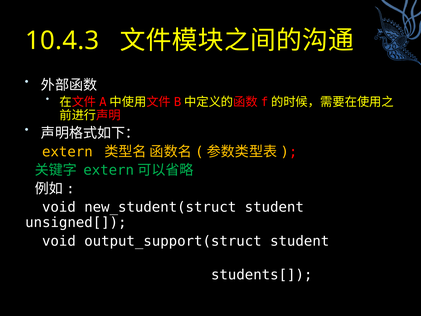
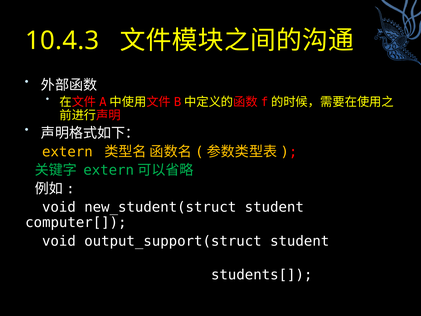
unsigned[: unsigned[ -> computer[
